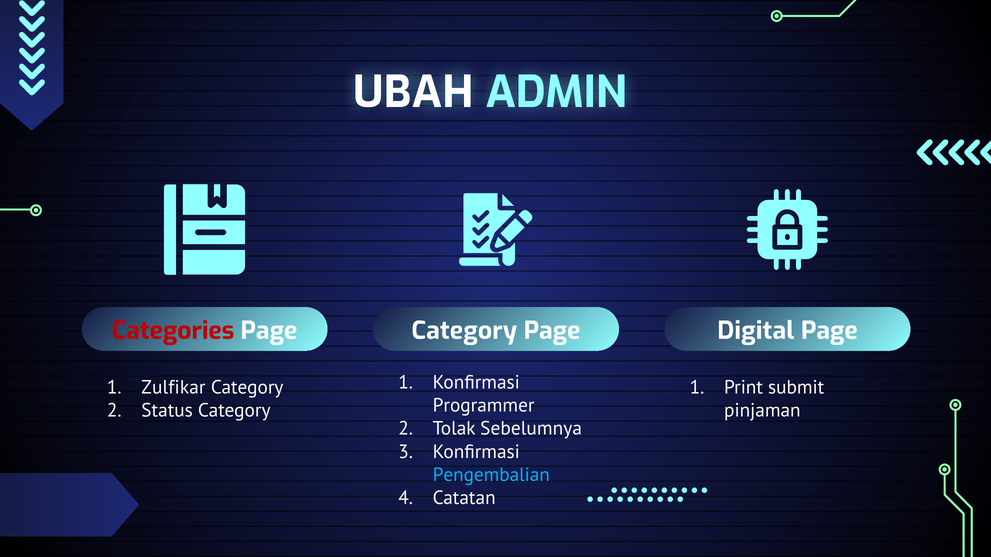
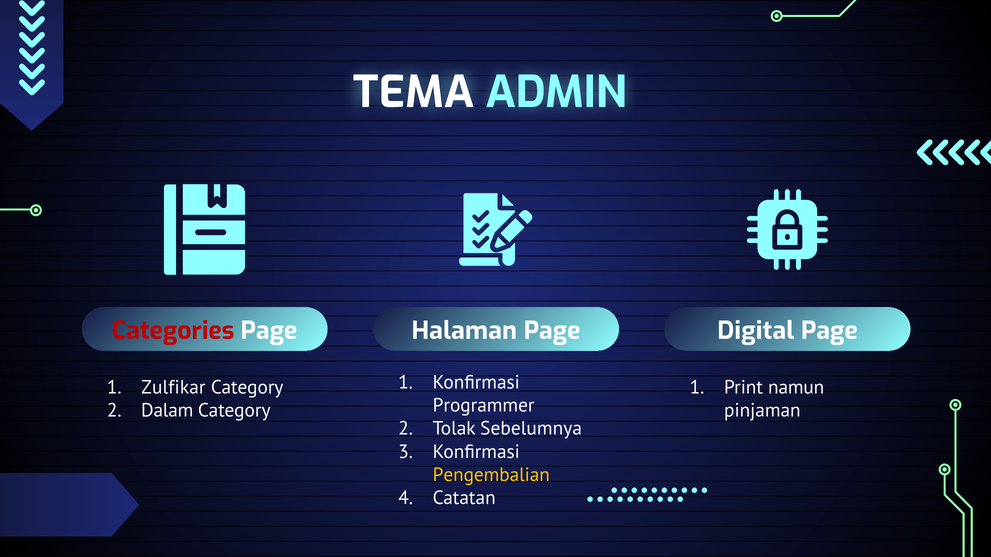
UBAH: UBAH -> TEMA
Category at (464, 331): Category -> Halaman
submit: submit -> namun
Status: Status -> Dalam
Pengembalian colour: light blue -> yellow
